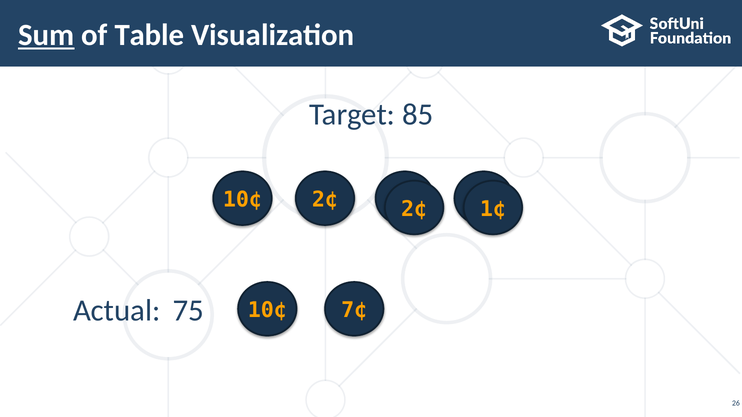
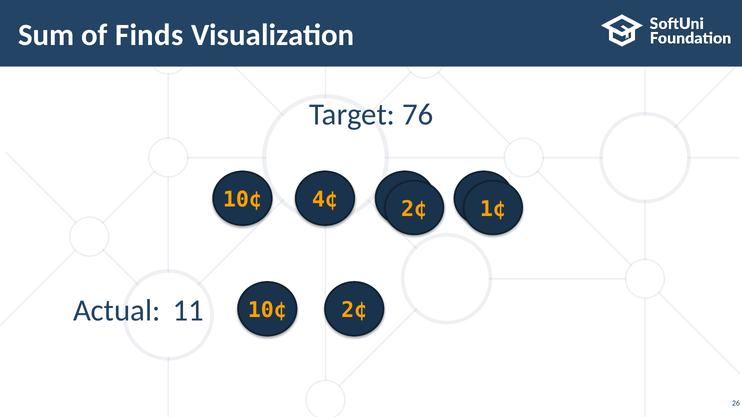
Sum underline: present -> none
Table: Table -> Finds
85: 85 -> 76
2¢ at (325, 200): 2¢ -> 4¢
75: 75 -> 11
7¢ at (354, 311): 7¢ -> 2¢
